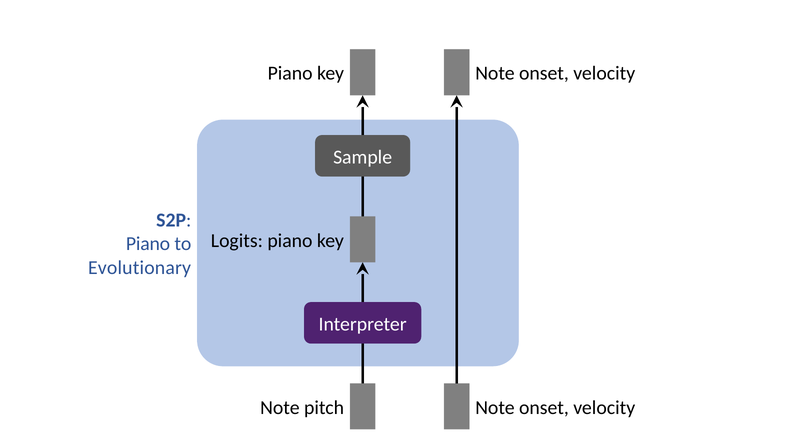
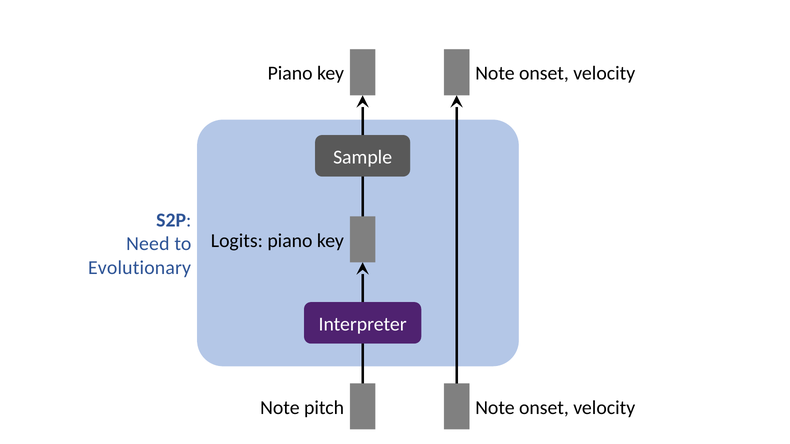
Piano at (148, 244): Piano -> Need
